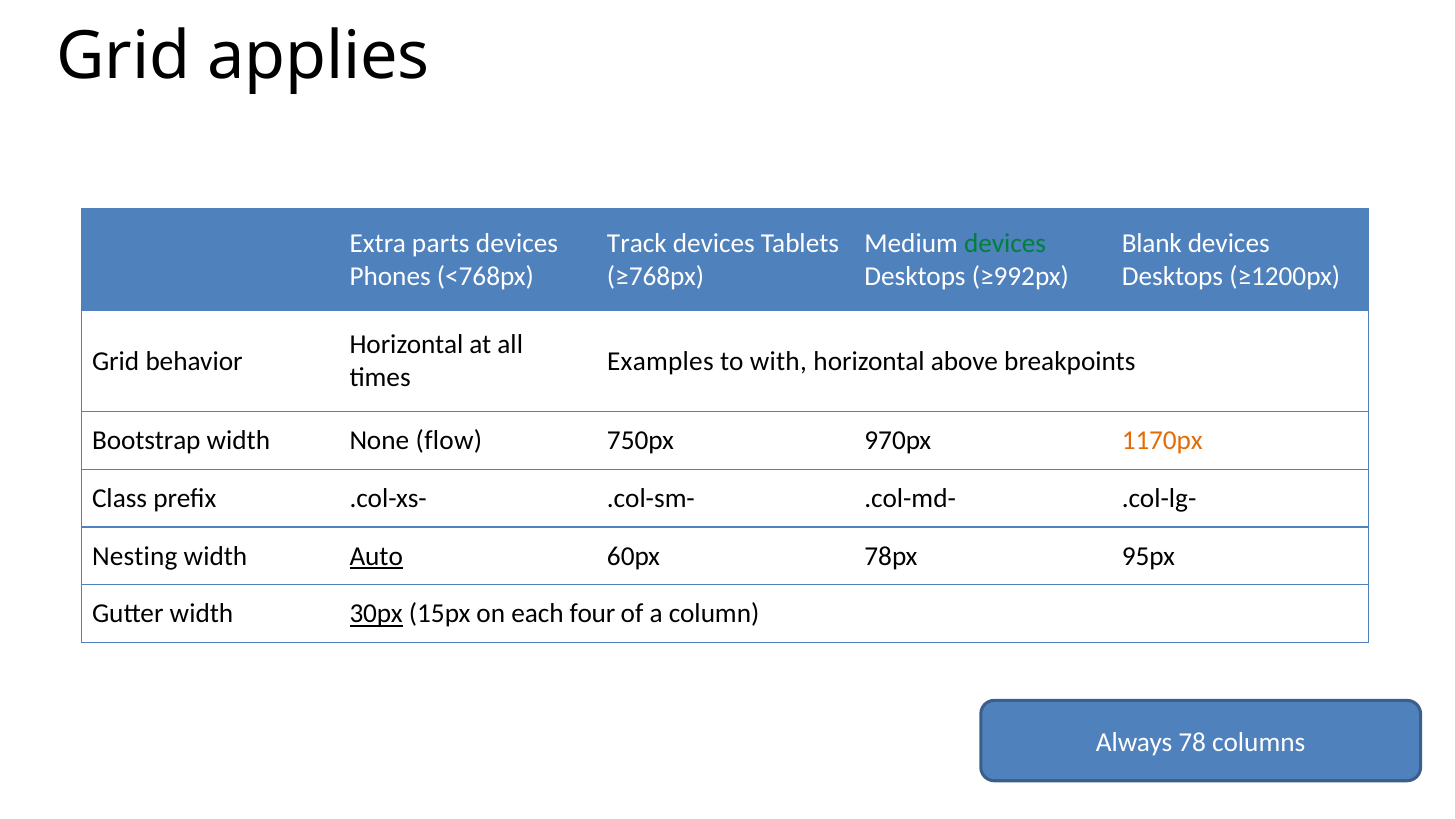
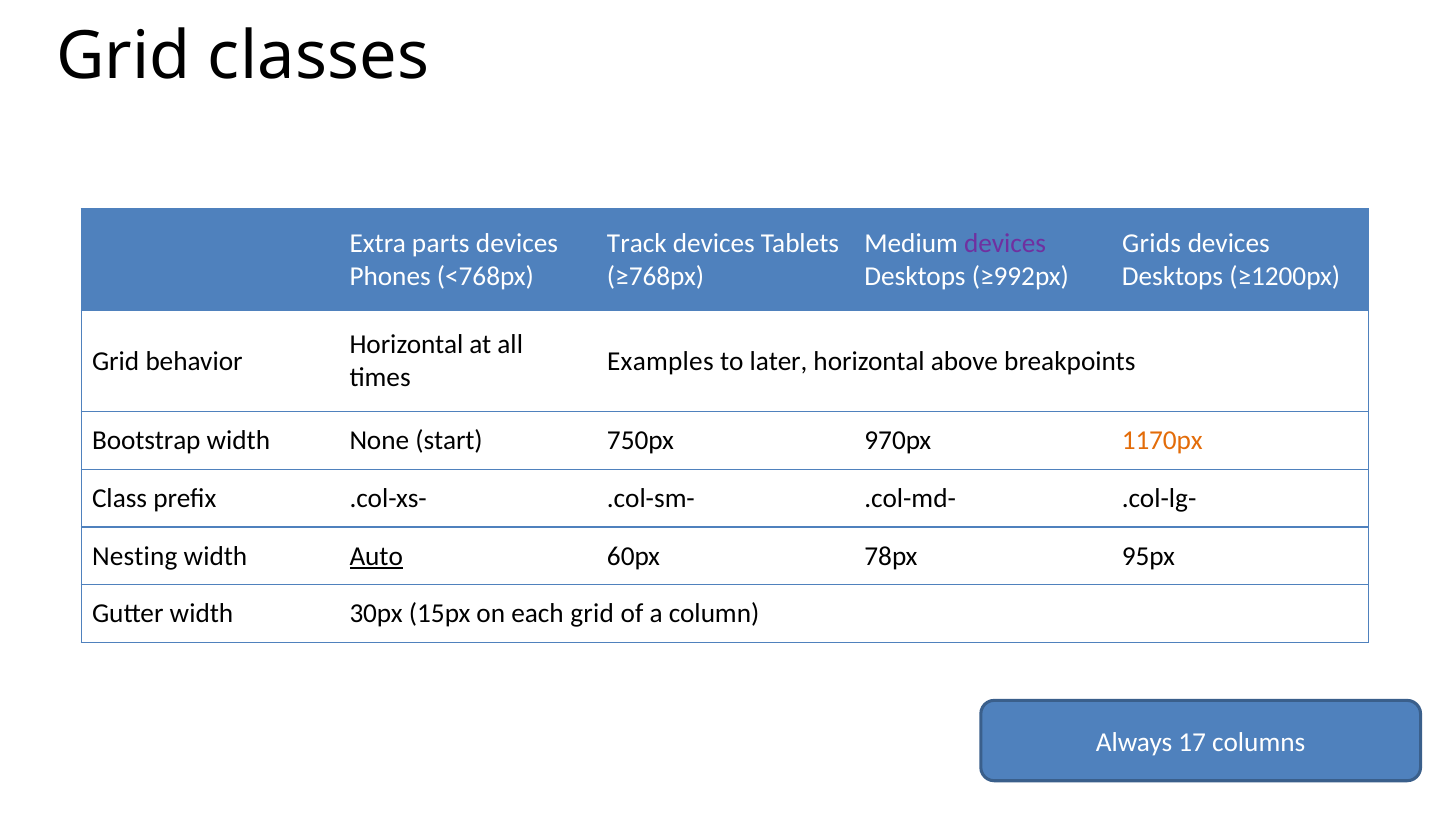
applies: applies -> classes
devices at (1005, 243) colour: green -> purple
Blank: Blank -> Grids
with: with -> later
flow: flow -> start
30px underline: present -> none
each four: four -> grid
78: 78 -> 17
